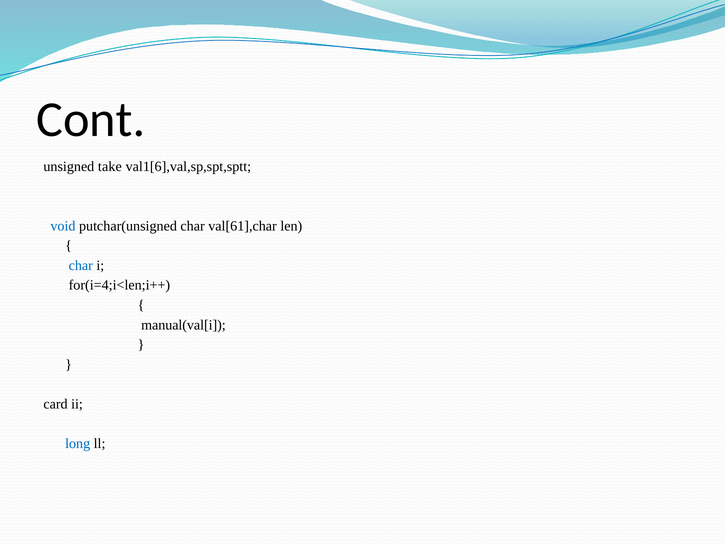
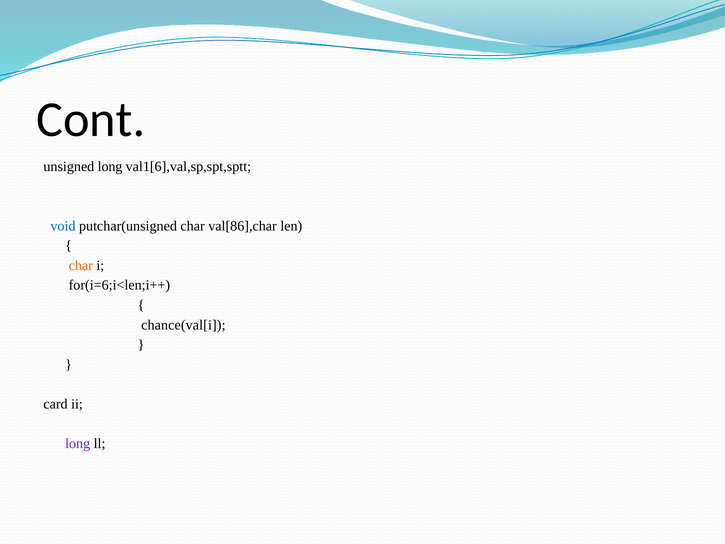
unsigned take: take -> long
val[61],char: val[61],char -> val[86],char
char at (81, 265) colour: blue -> orange
for(i=4;i<len;i++: for(i=4;i<len;i++ -> for(i=6;i<len;i++
manual(val[i: manual(val[i -> chance(val[i
long at (78, 443) colour: blue -> purple
